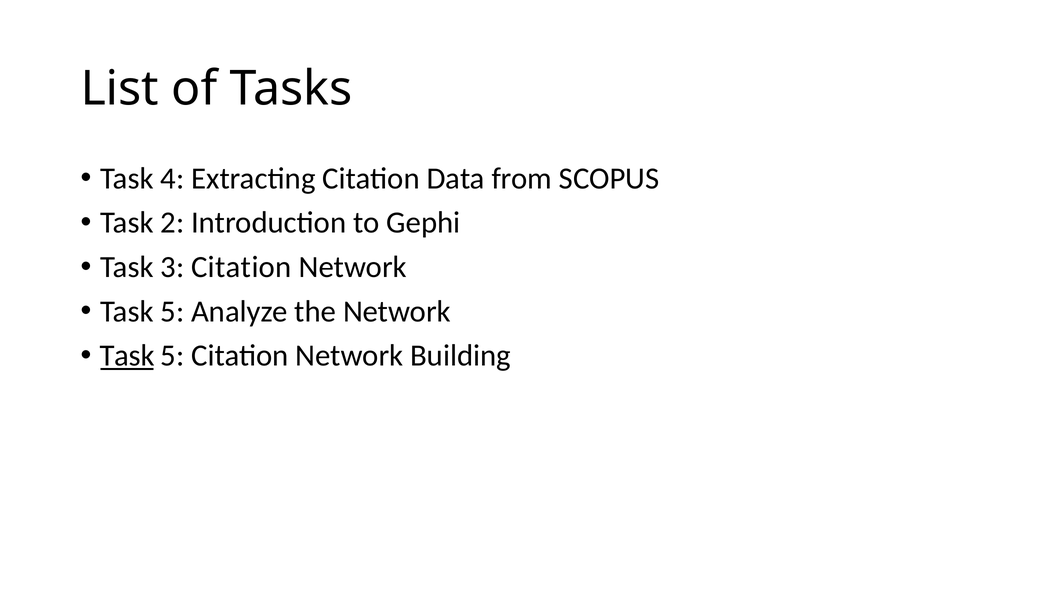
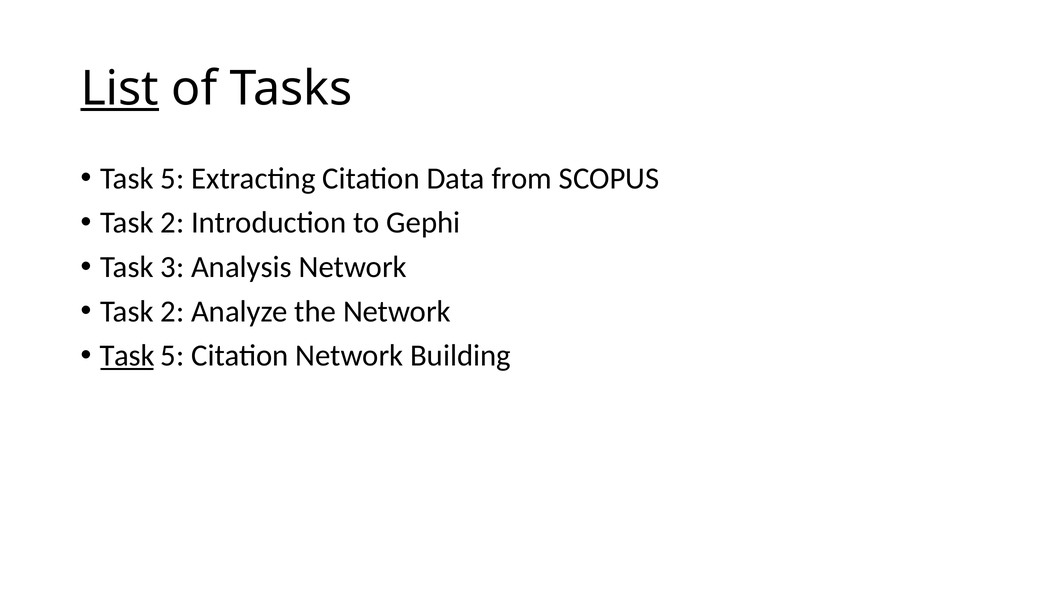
List underline: none -> present
4 at (172, 179): 4 -> 5
3 Citation: Citation -> Analysis
5 at (172, 311): 5 -> 2
